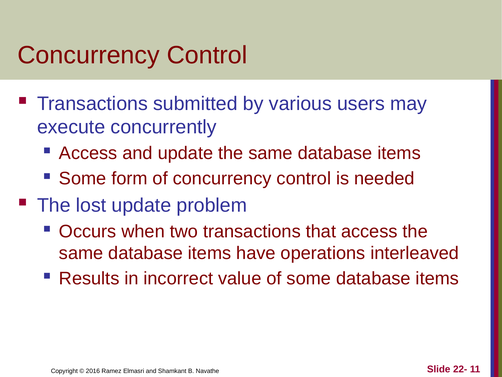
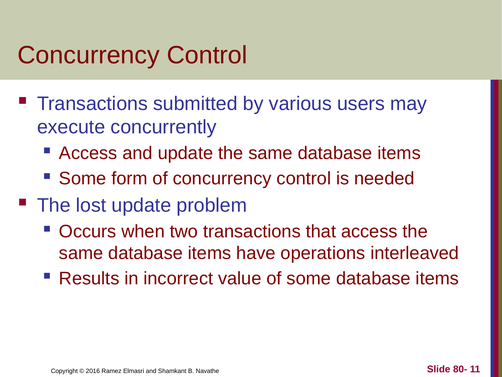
22-: 22- -> 80-
